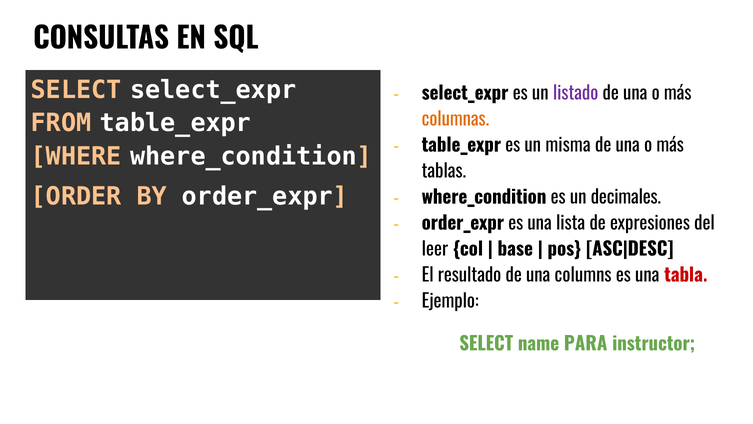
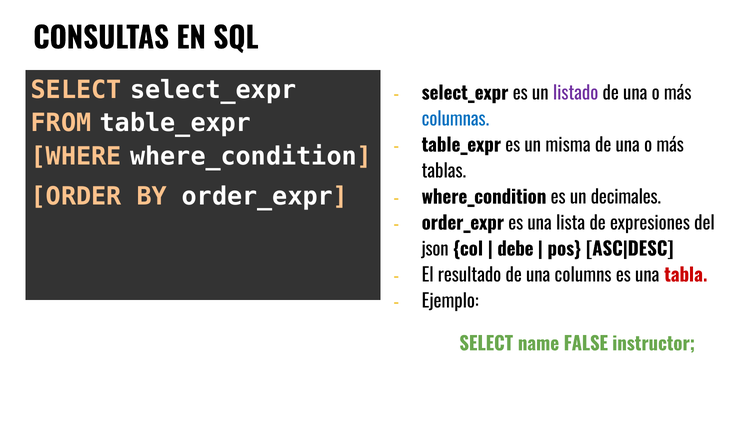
columnas colour: orange -> blue
leer: leer -> json
base: base -> debe
PARA: PARA -> FALSE
